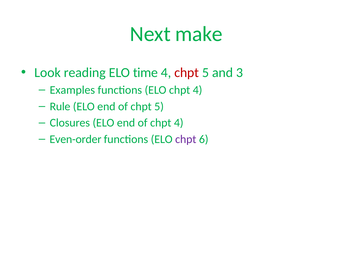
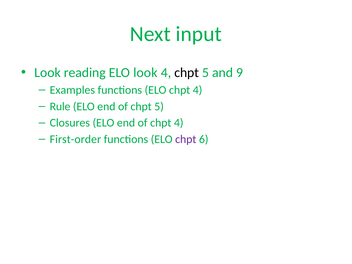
make: make -> input
ELO time: time -> look
chpt at (187, 73) colour: red -> black
3: 3 -> 9
Even-order: Even-order -> First-order
